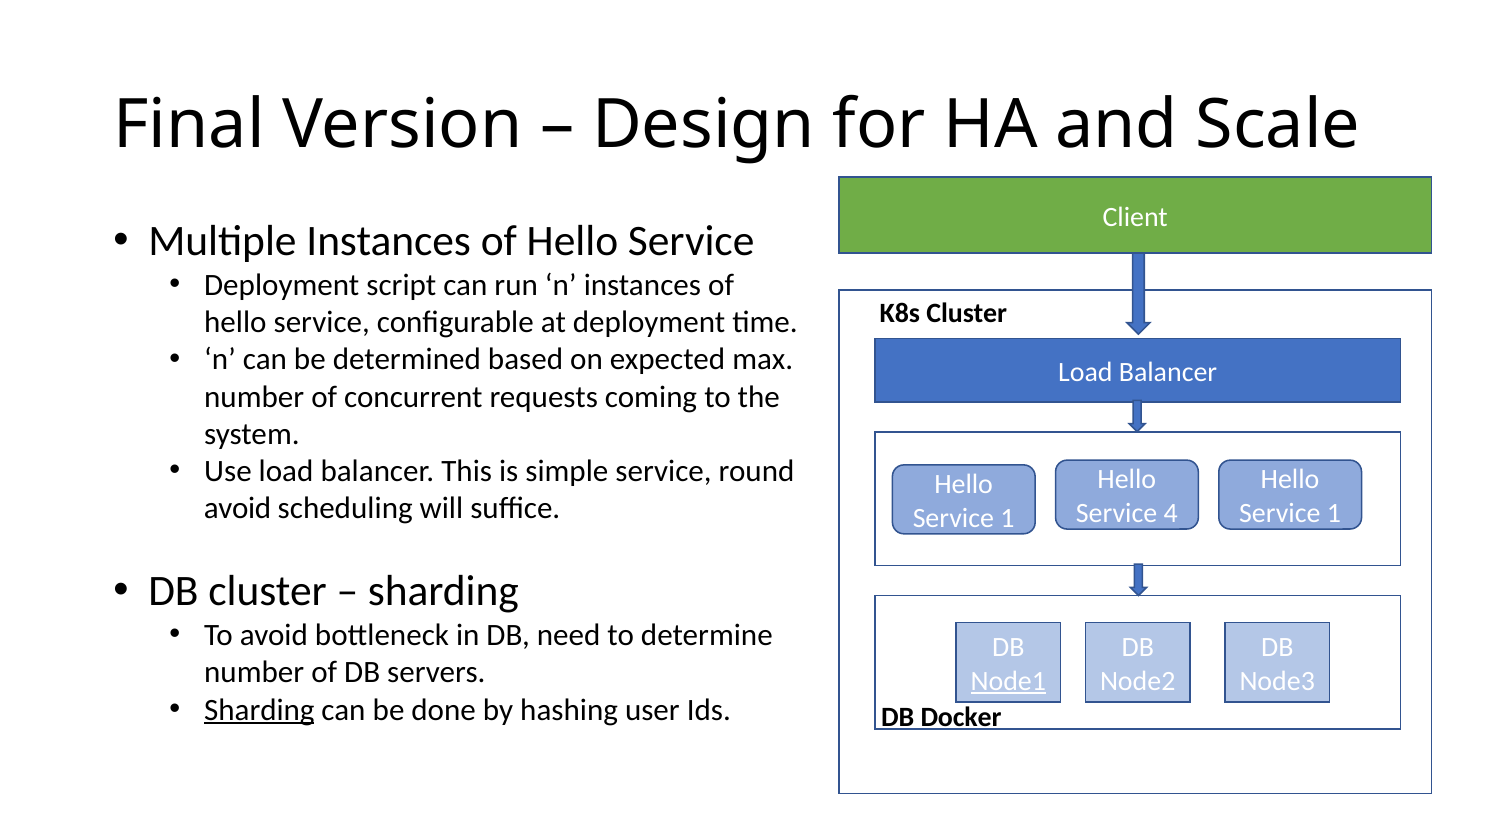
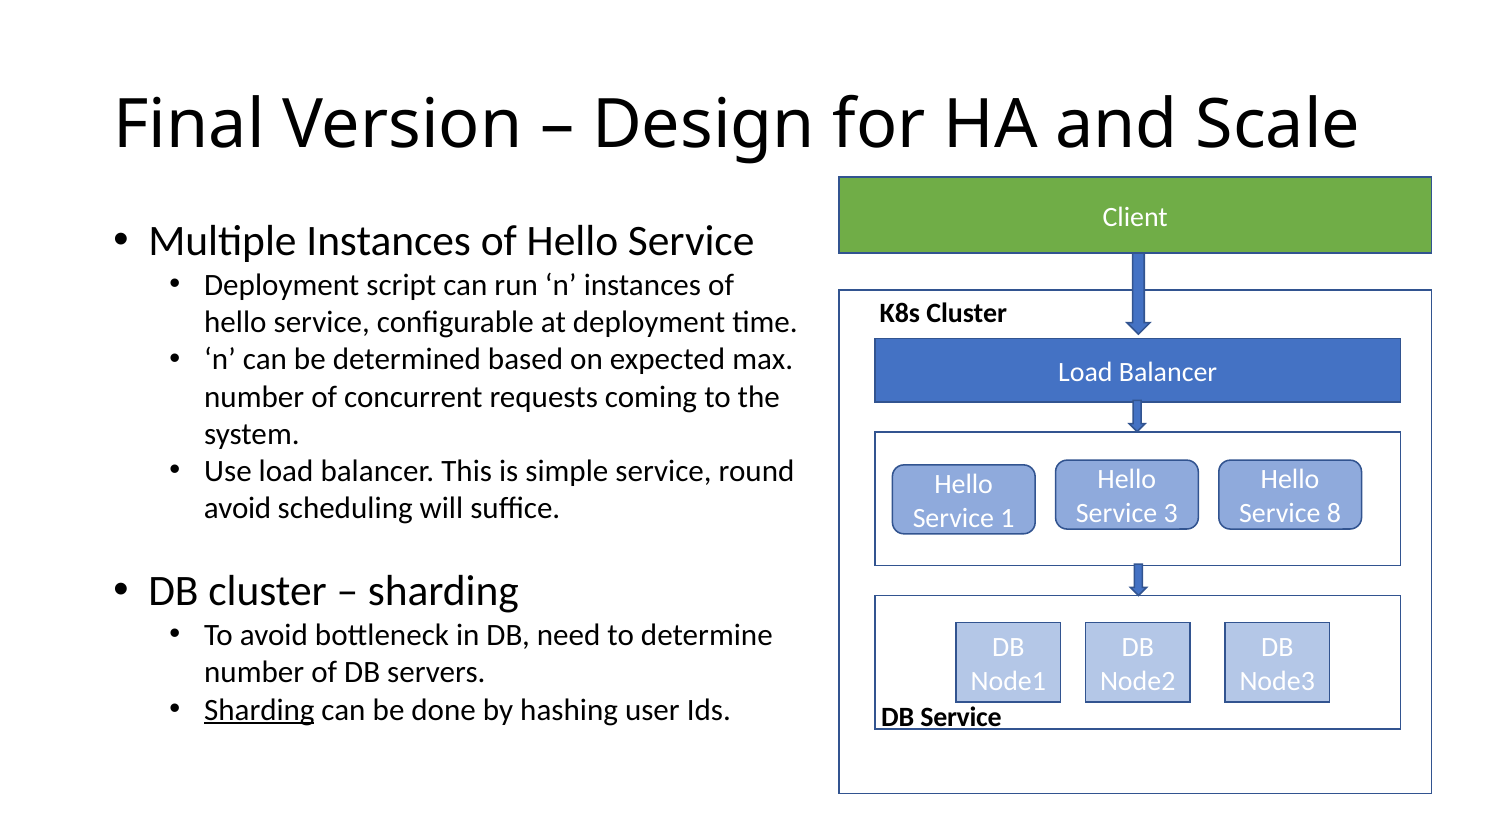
4: 4 -> 3
1 at (1334, 513): 1 -> 8
Node1 underline: present -> none
DB Docker: Docker -> Service
